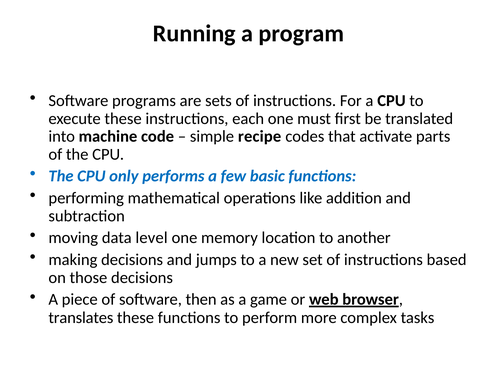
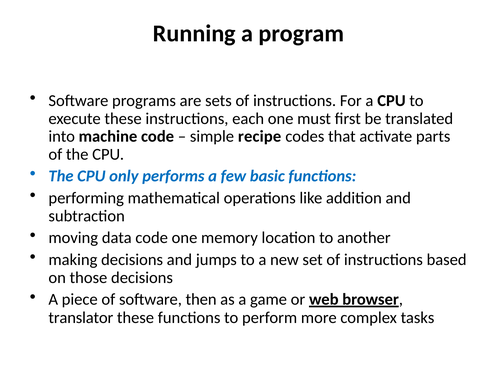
data level: level -> code
translates: translates -> translator
